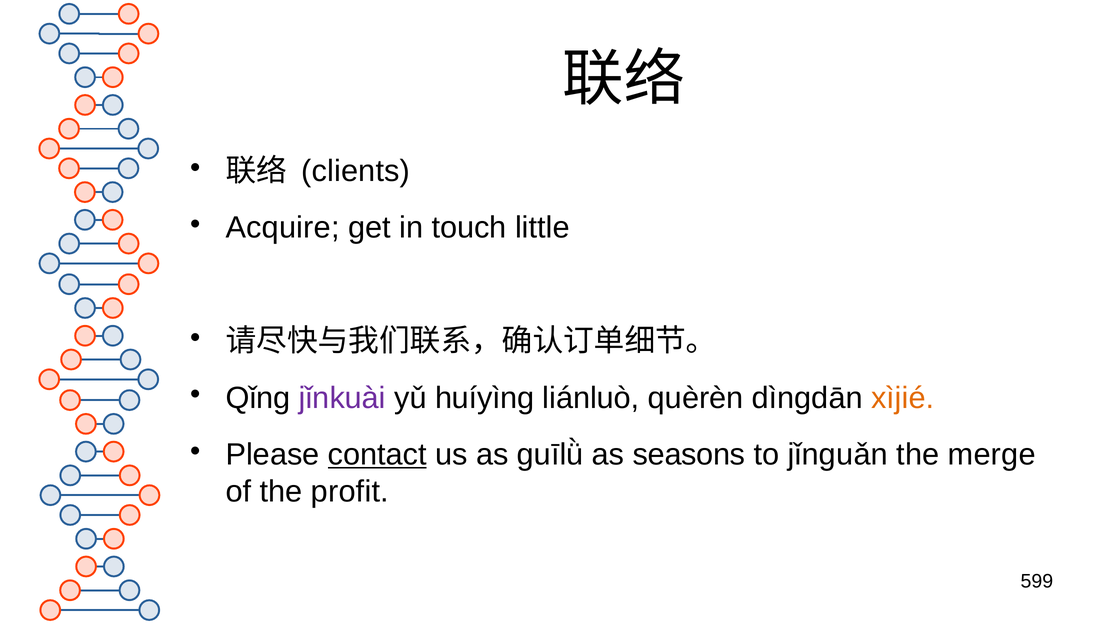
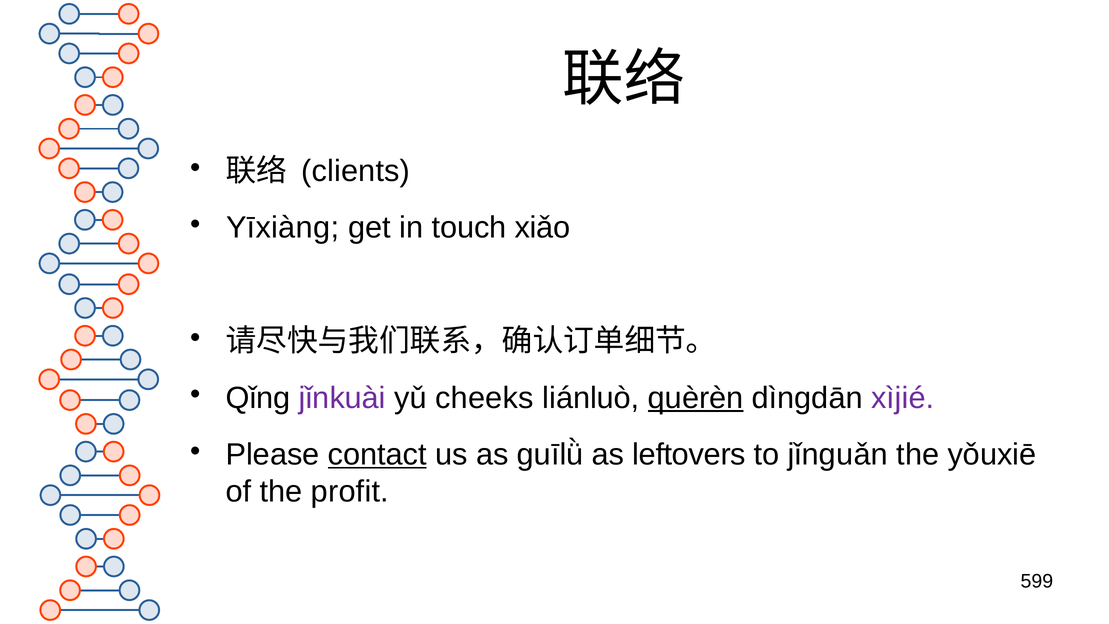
Acquire: Acquire -> Yīxiàng
little: little -> xiǎo
huíyìng: huíyìng -> cheeks
quèrèn underline: none -> present
xìjié colour: orange -> purple
seasons: seasons -> leftovers
merge: merge -> yǒuxiē
